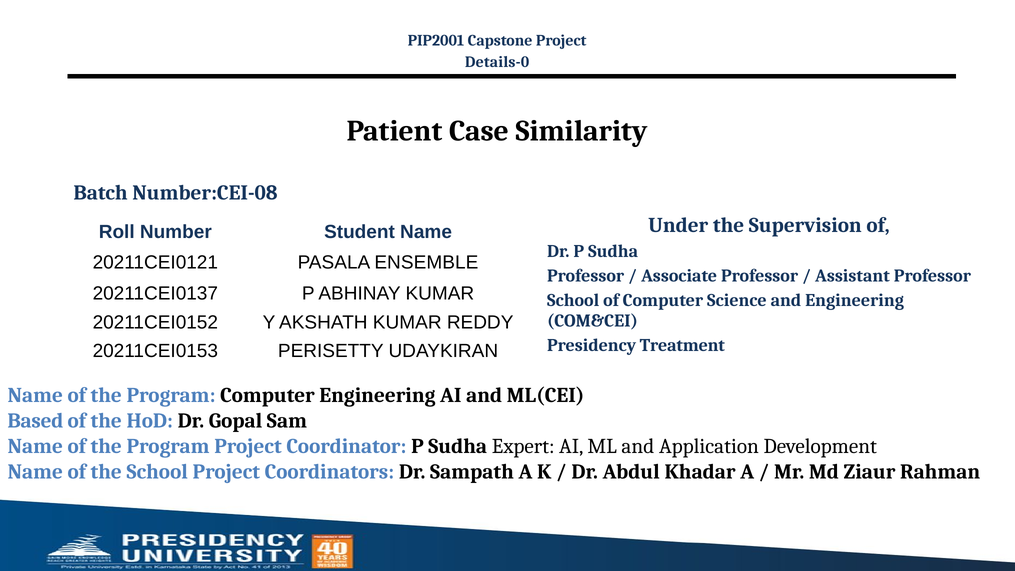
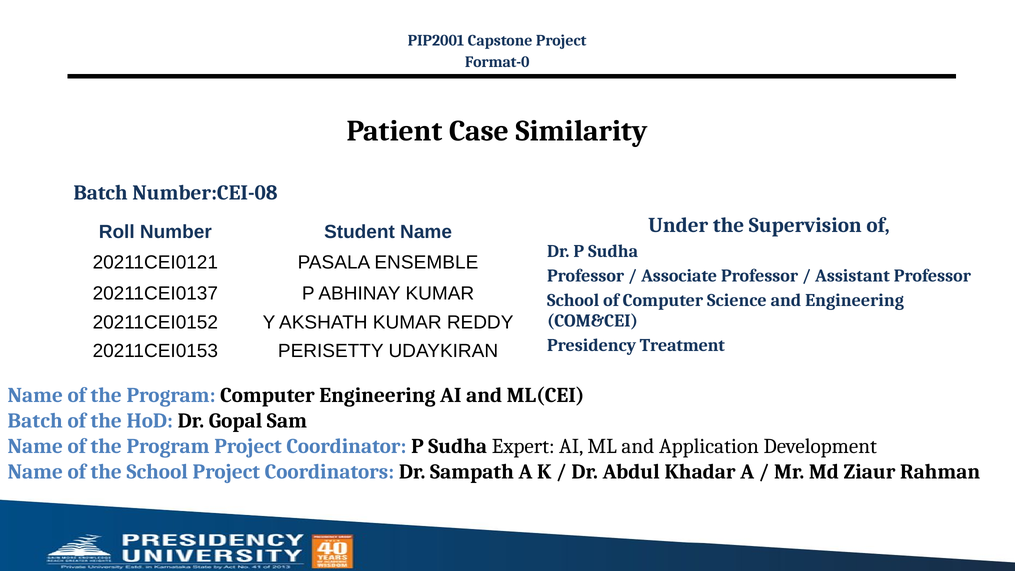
Details-0: Details-0 -> Format-0
Based at (35, 421): Based -> Batch
